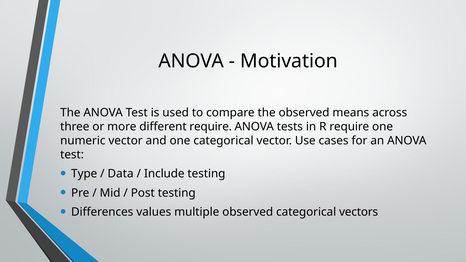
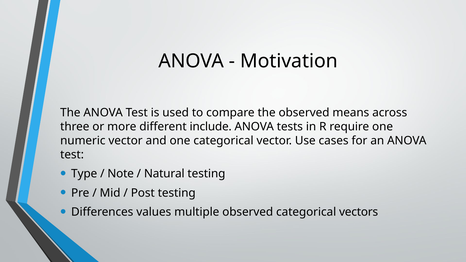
different require: require -> include
Data: Data -> Note
Include: Include -> Natural
